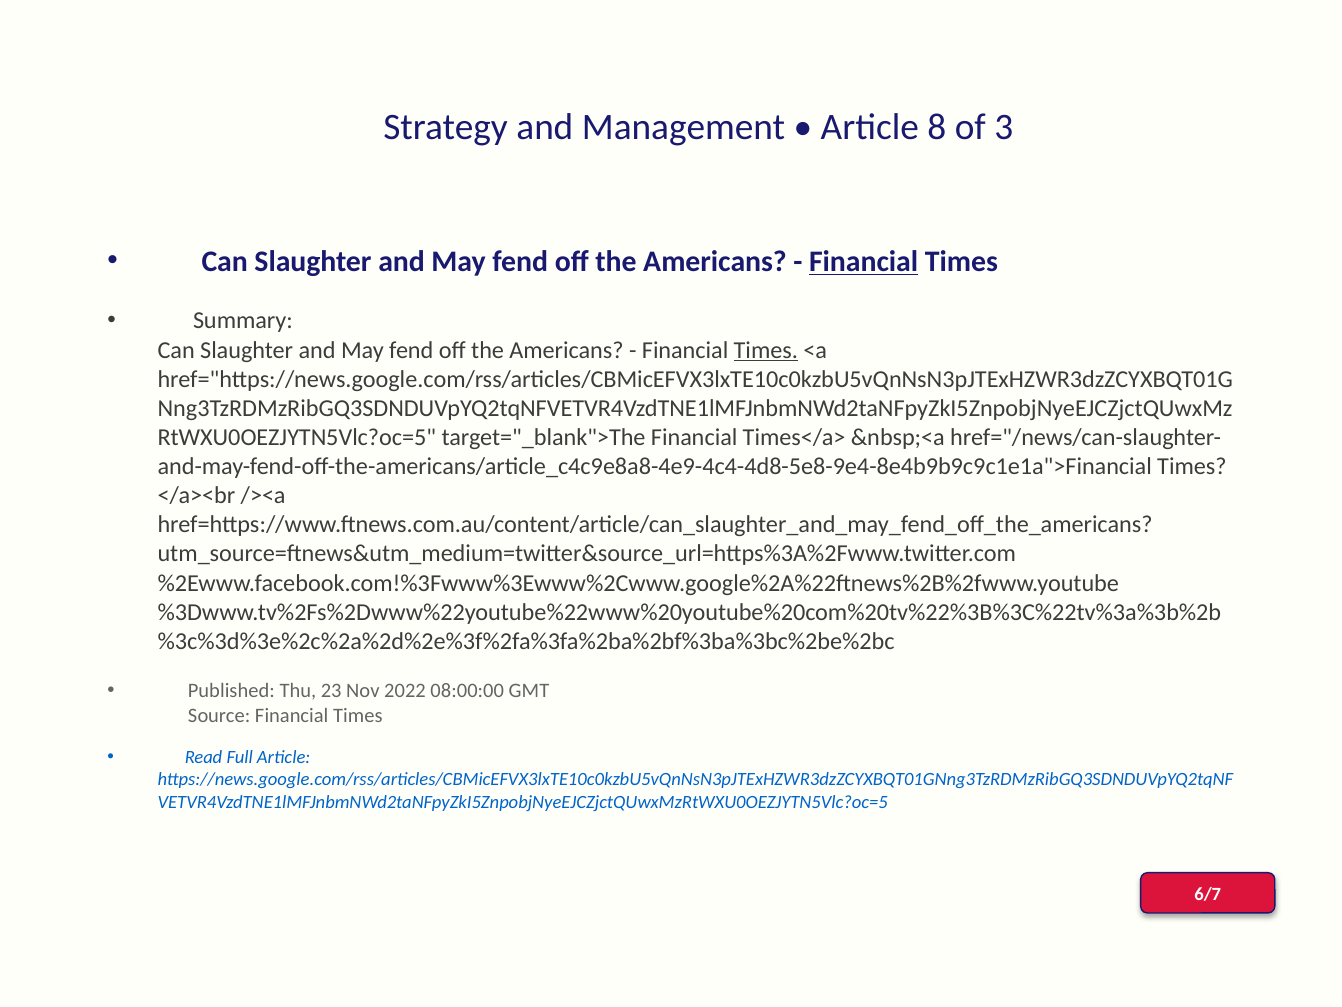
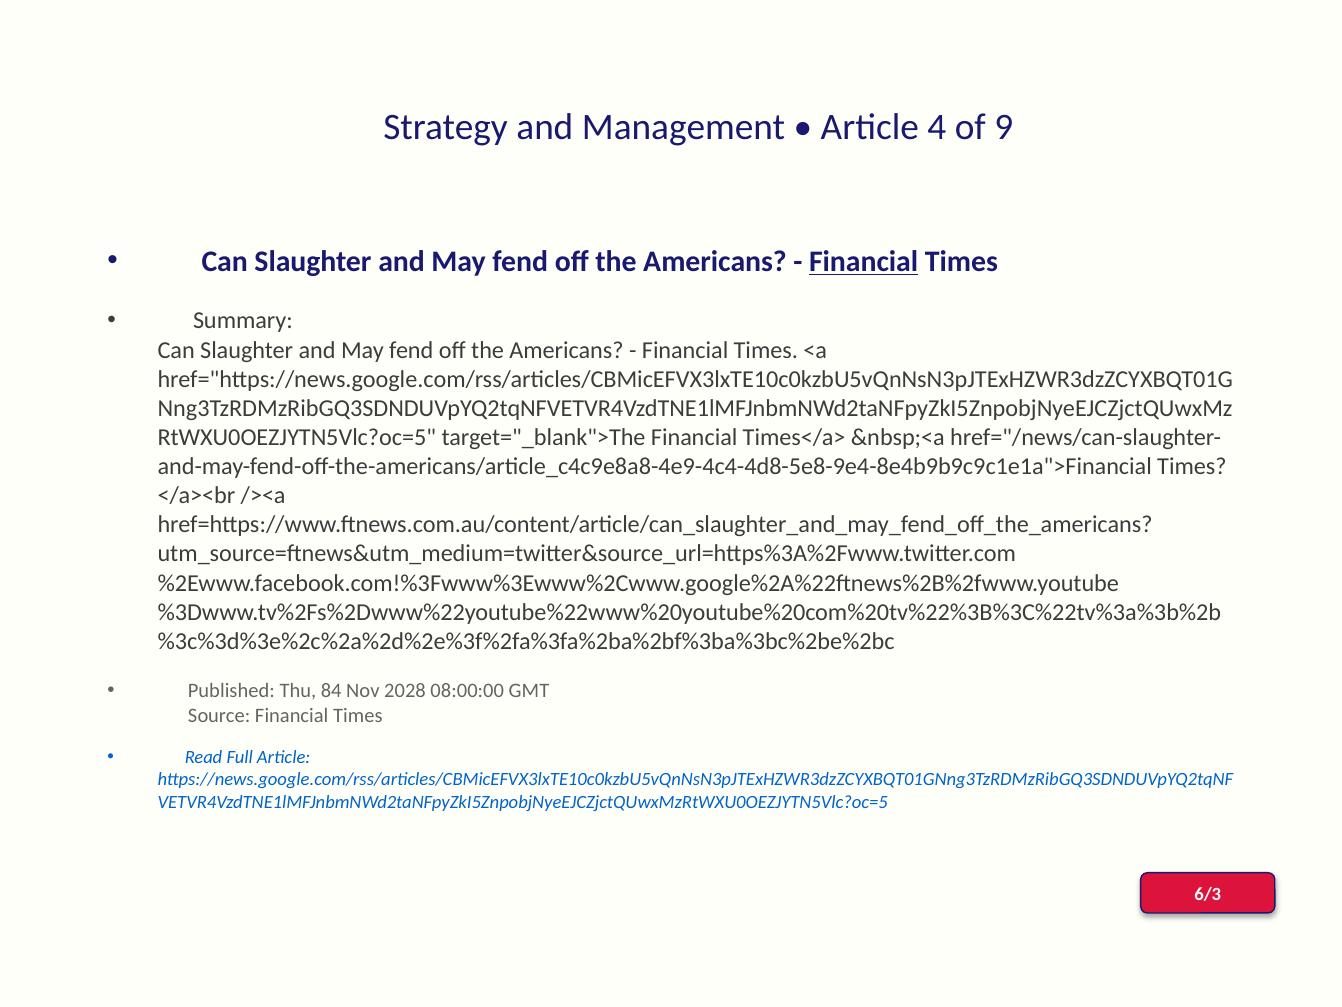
8: 8 -> 4
3: 3 -> 9
Times at (766, 350) underline: present -> none
23: 23 -> 84
2022: 2022 -> 2028
6/7: 6/7 -> 6/3
